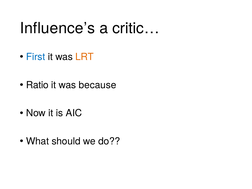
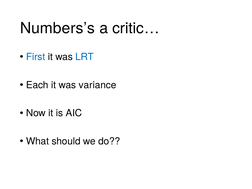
Influence’s: Influence’s -> Numbers’s
LRT colour: orange -> blue
Ratio: Ratio -> Each
because: because -> variance
